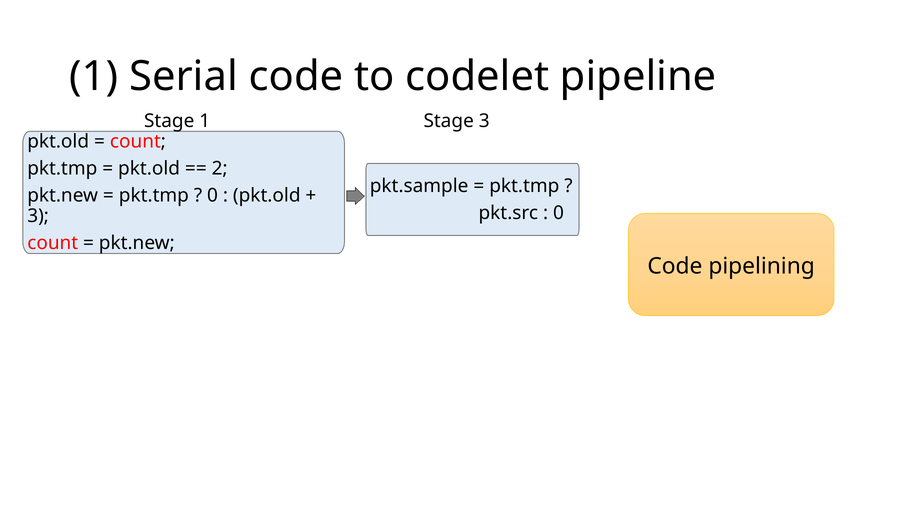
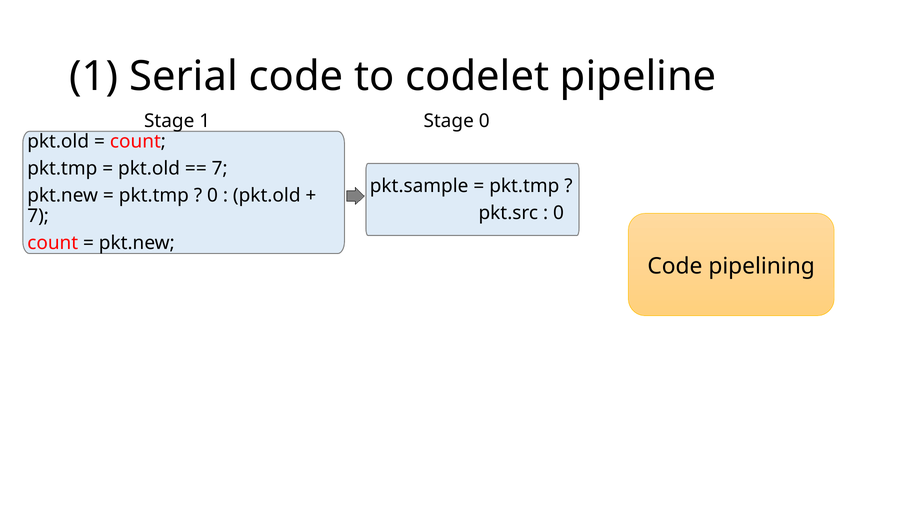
Stage 3: 3 -> 0
2 at (220, 169): 2 -> 7
3 at (38, 216): 3 -> 7
